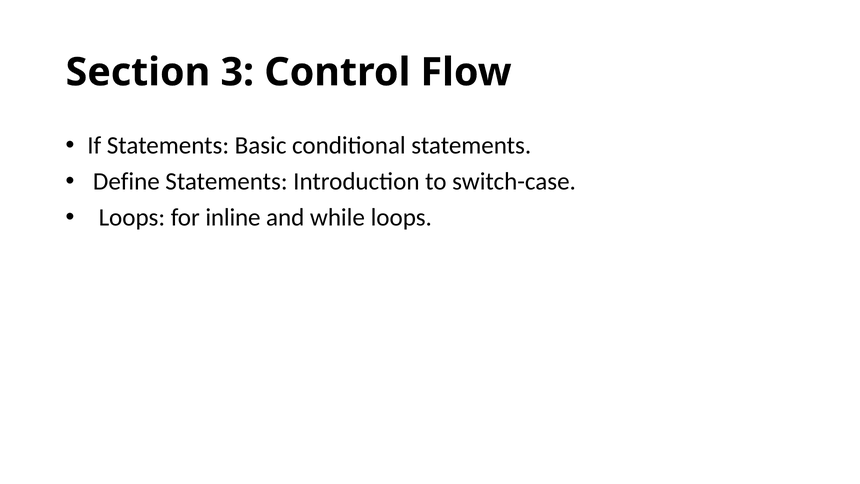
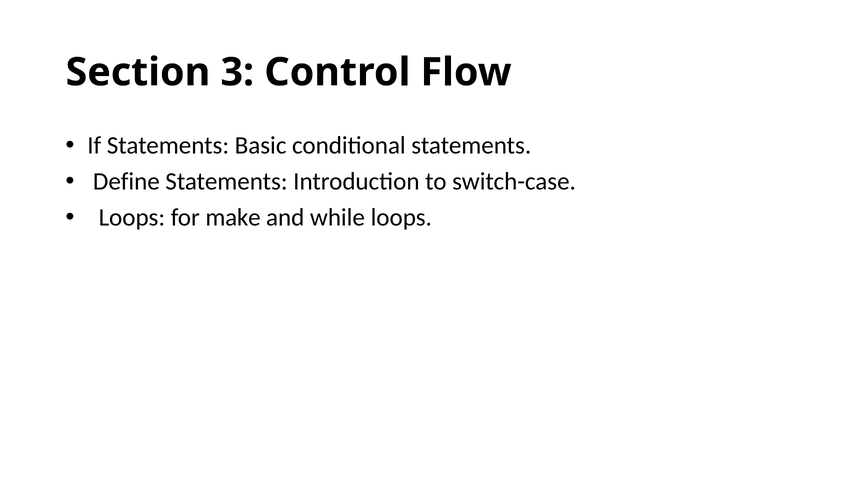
inline: inline -> make
